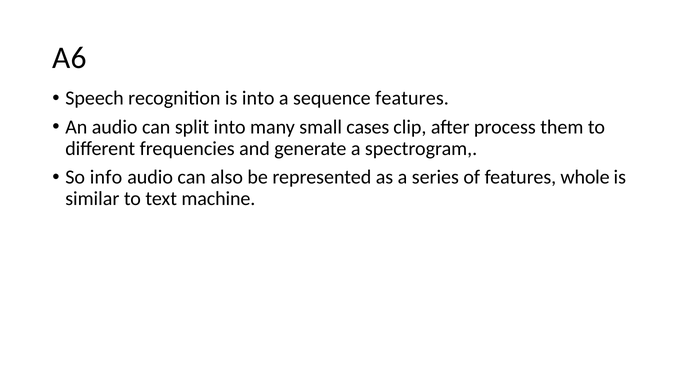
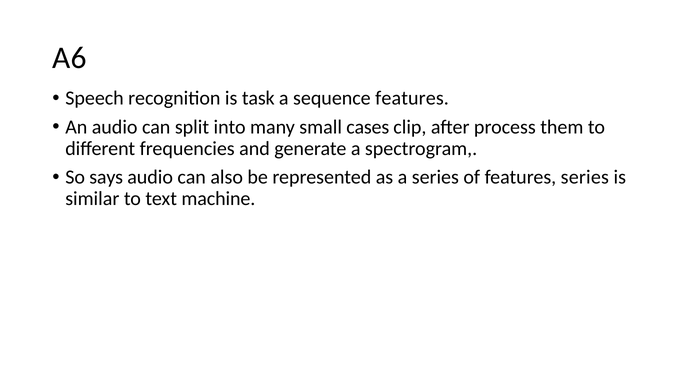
is into: into -> task
info: info -> says
features whole: whole -> series
